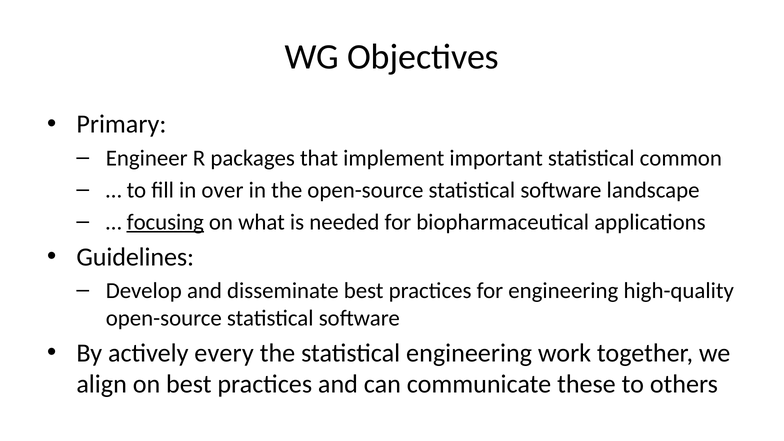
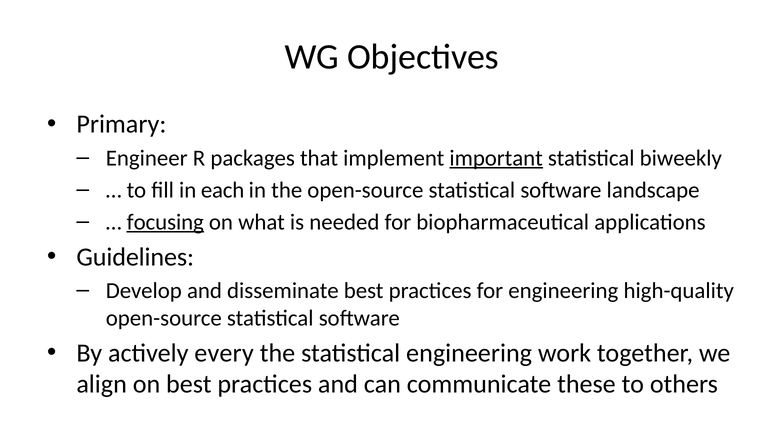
important underline: none -> present
common: common -> biweekly
over: over -> each
